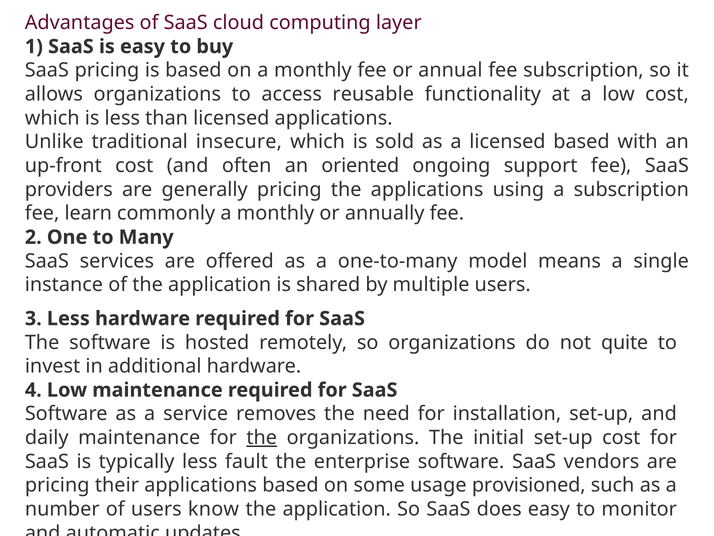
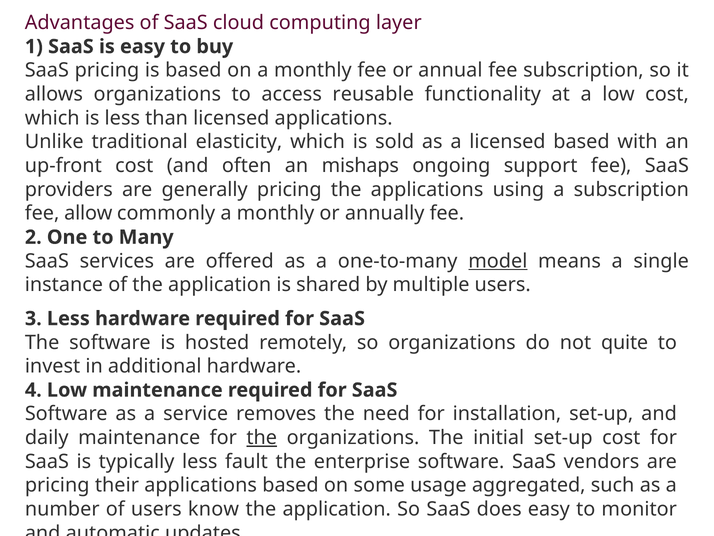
insecure: insecure -> elasticity
oriented: oriented -> mishaps
learn: learn -> allow
model underline: none -> present
provisioned: provisioned -> aggregated
